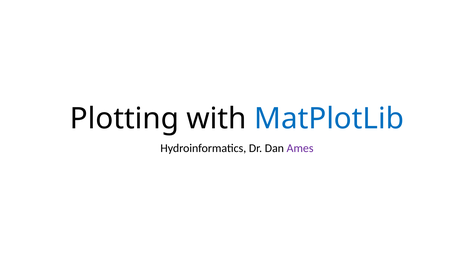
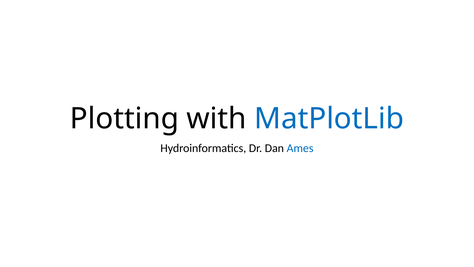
Ames colour: purple -> blue
